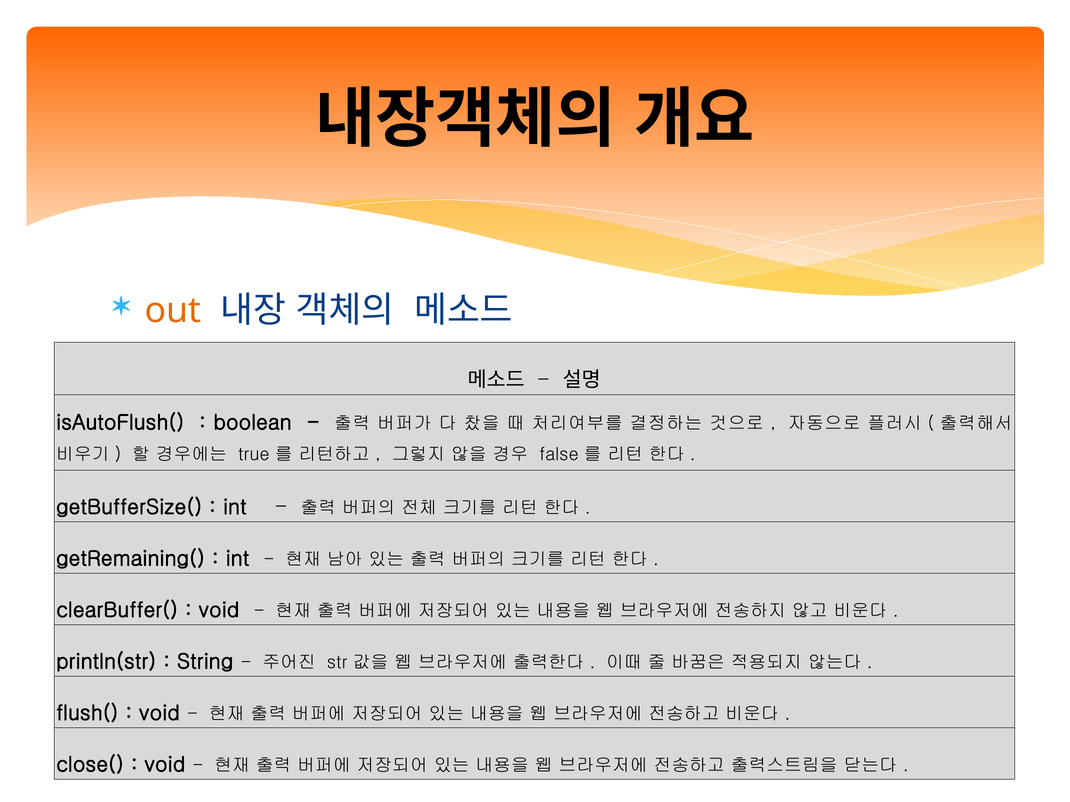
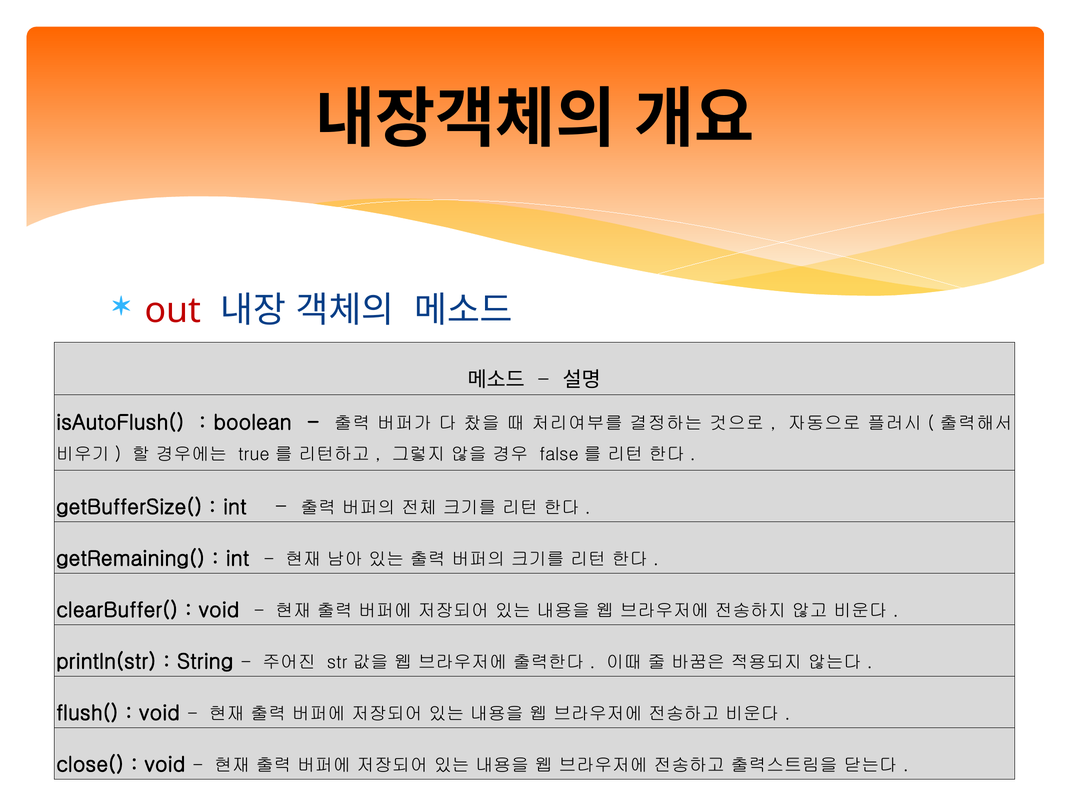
out colour: orange -> red
